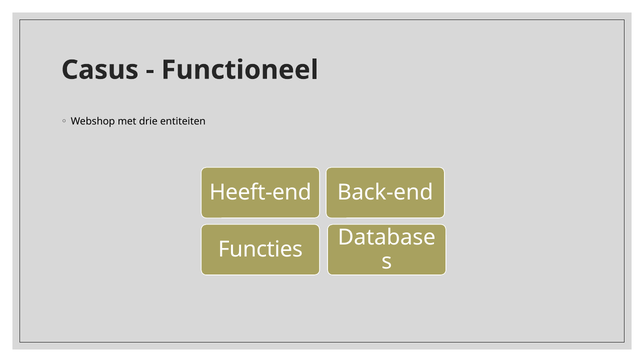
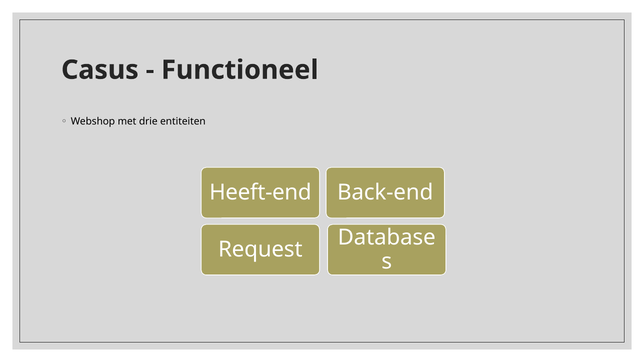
Functies: Functies -> Request
